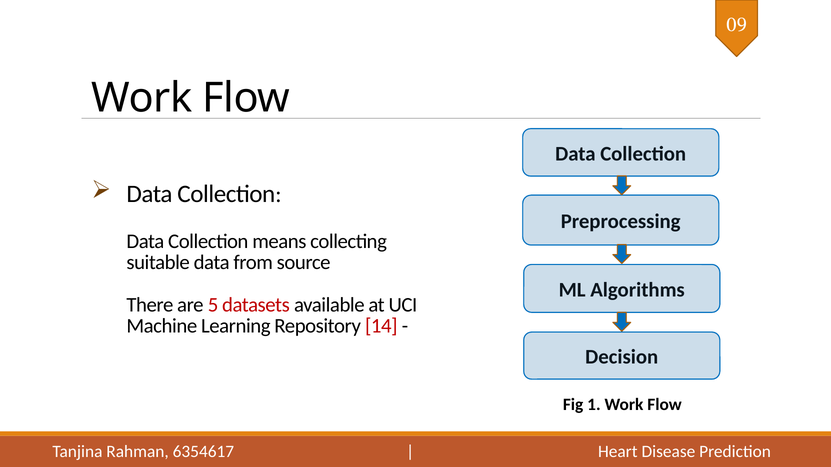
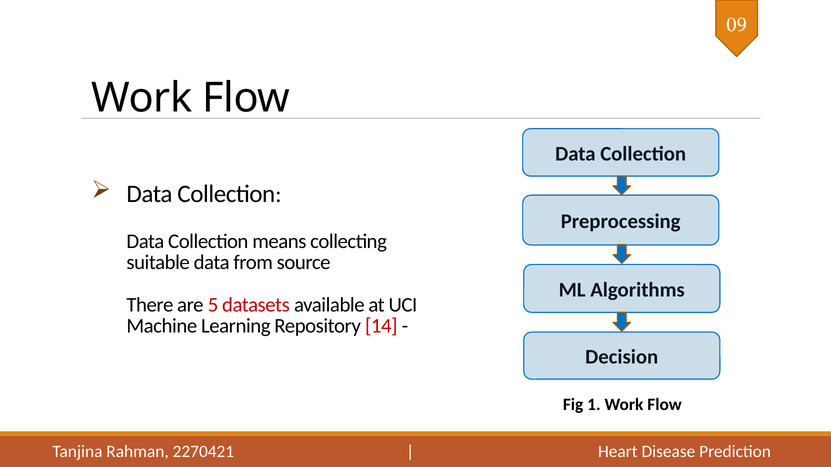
6354617: 6354617 -> 2270421
